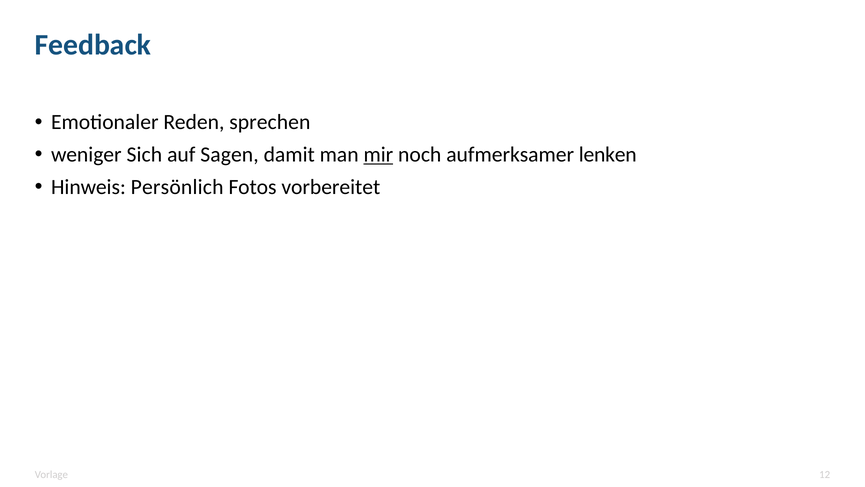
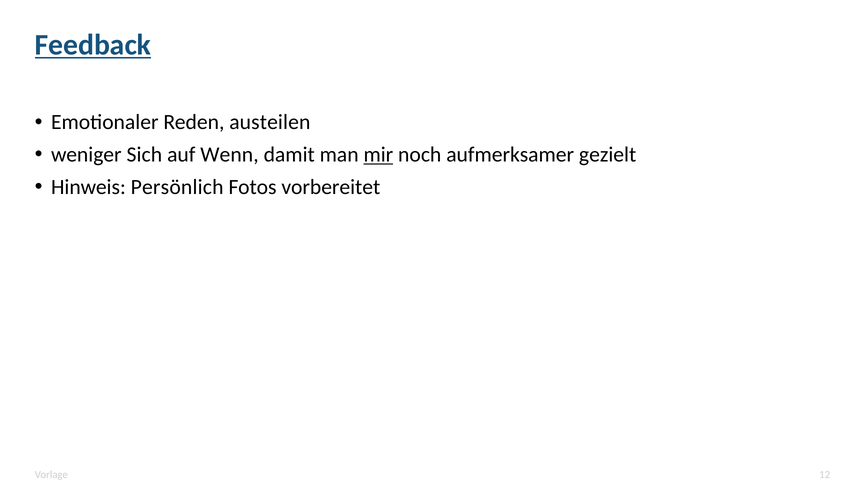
Feedback underline: none -> present
sprechen: sprechen -> austeilen
Sagen: Sagen -> Wenn
lenken: lenken -> gezielt
